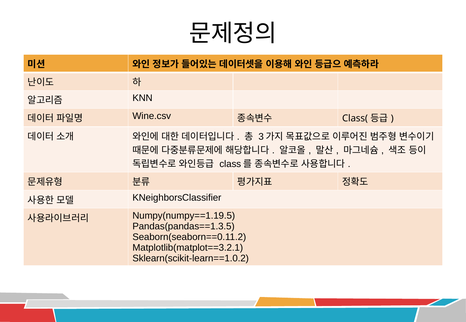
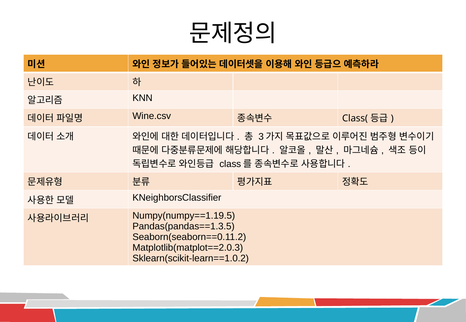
Matplotlib(matplot==3.2.1: Matplotlib(matplot==3.2.1 -> Matplotlib(matplot==2.0.3
